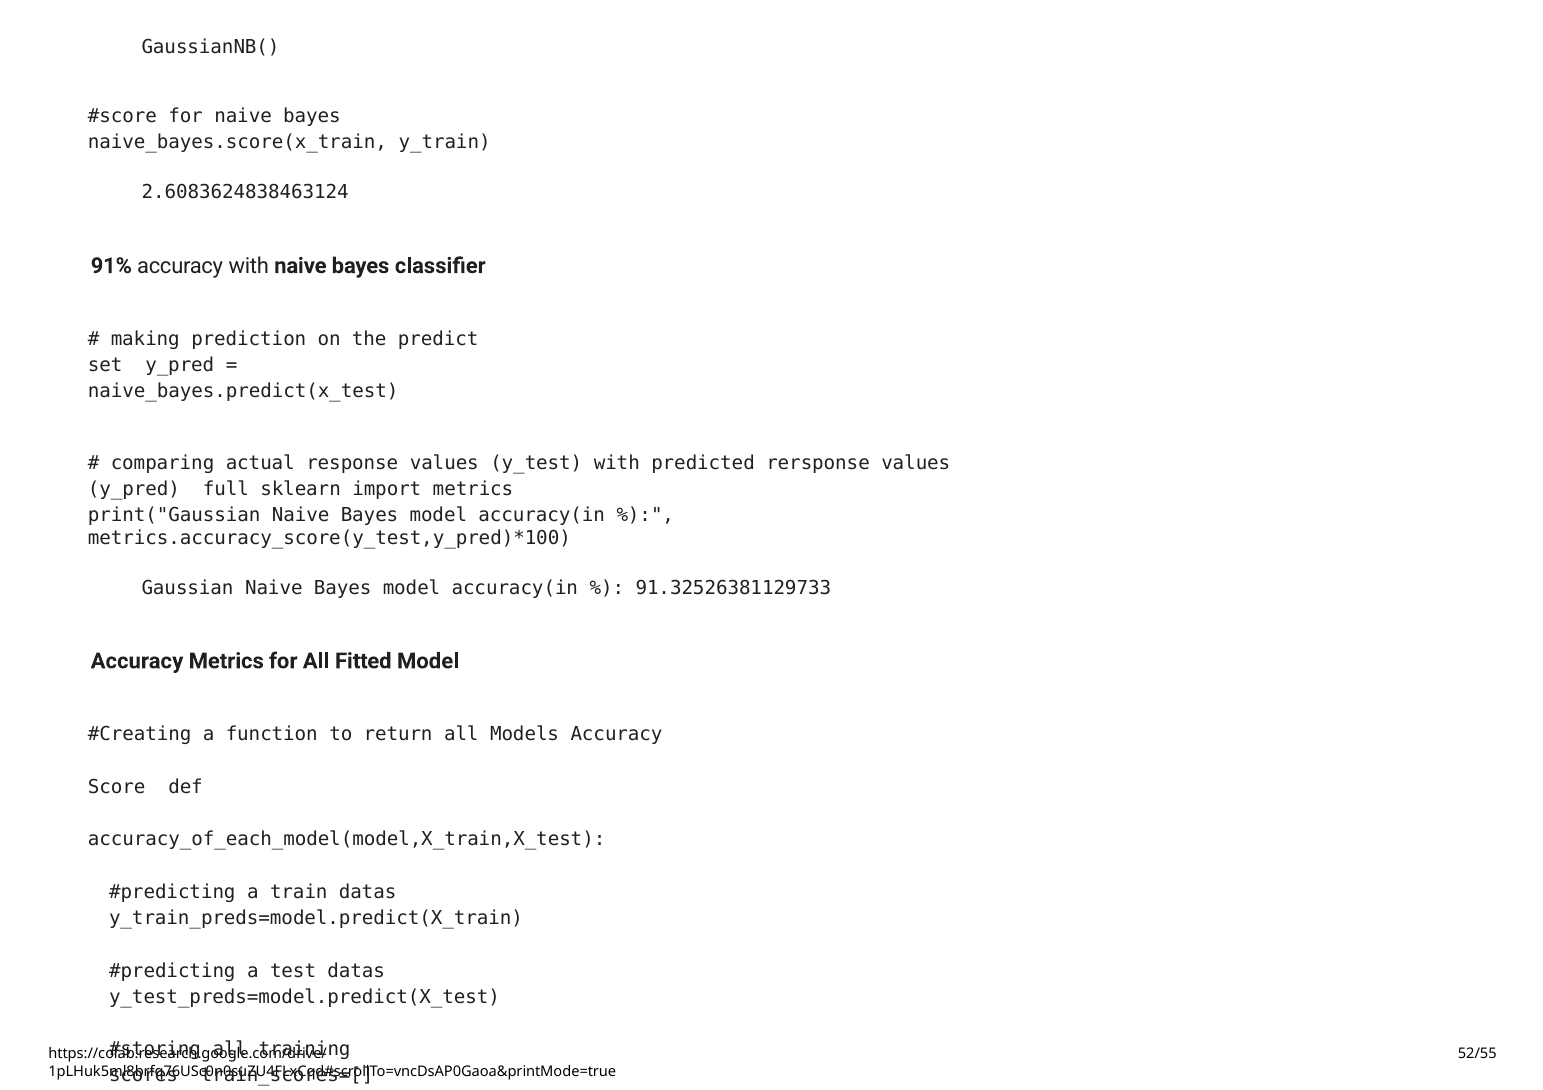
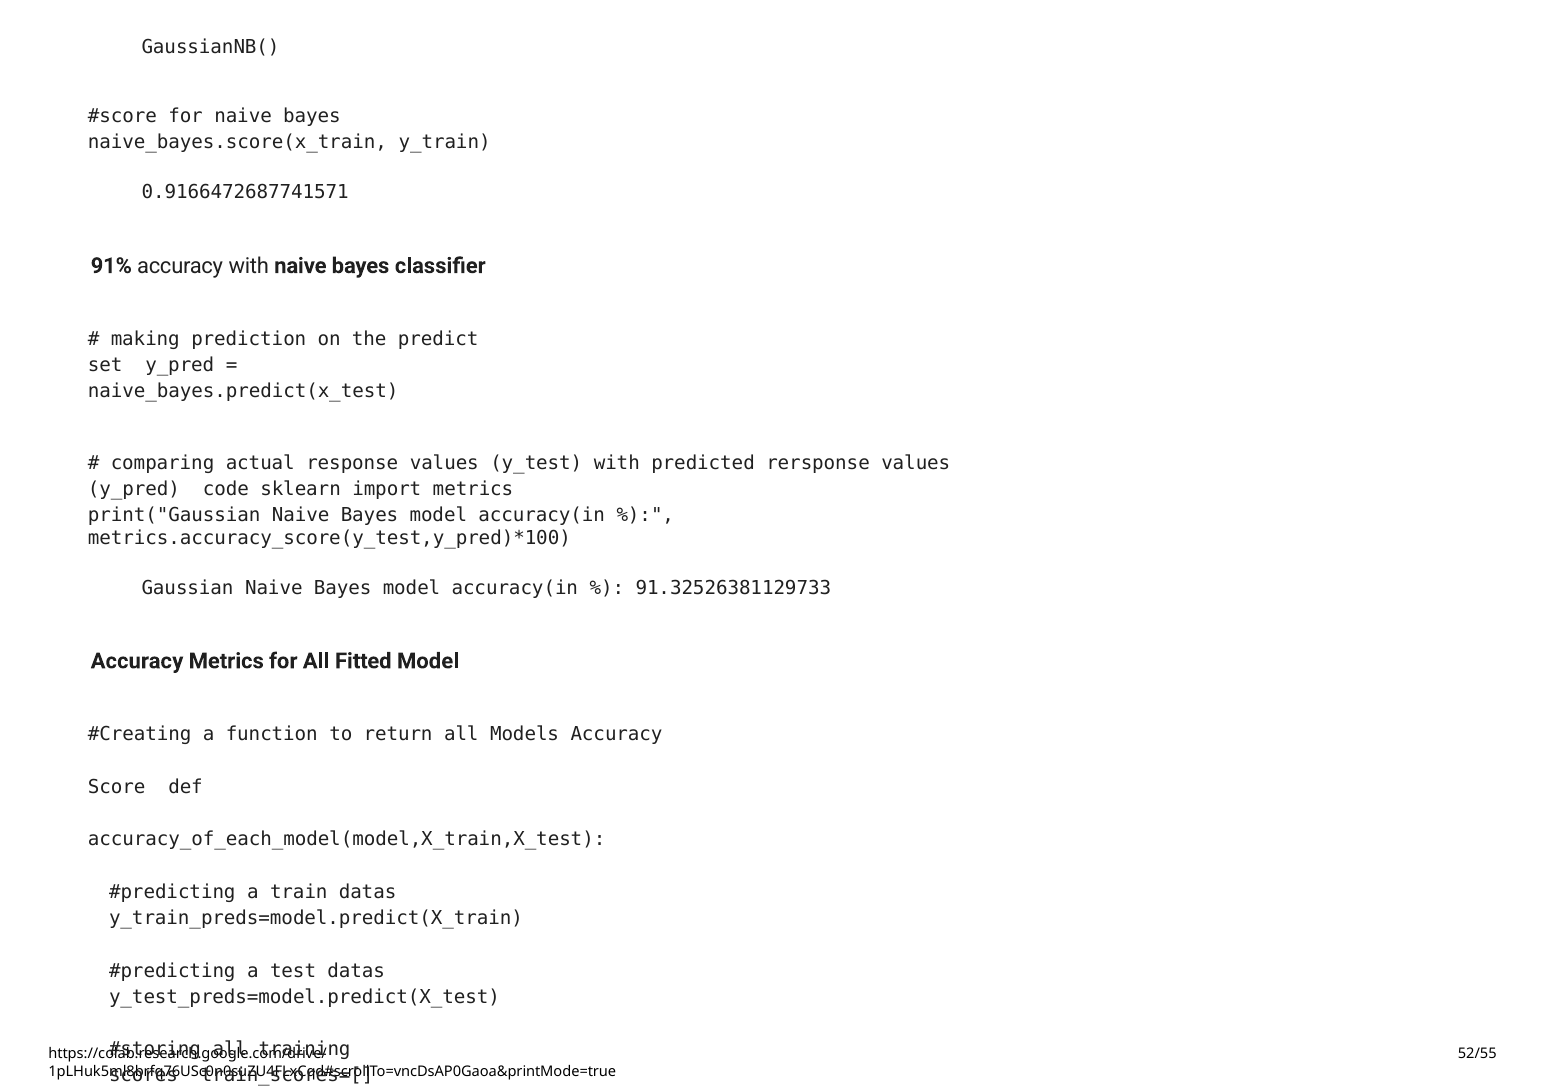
2.6083624838463124: 2.6083624838463124 -> 0.9166472687741571
full: full -> code
